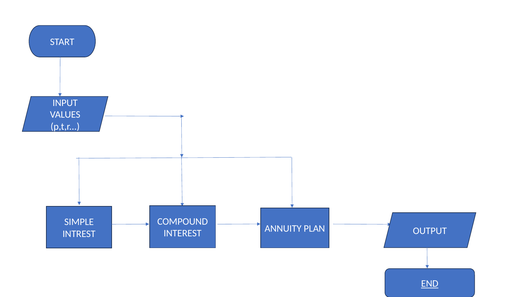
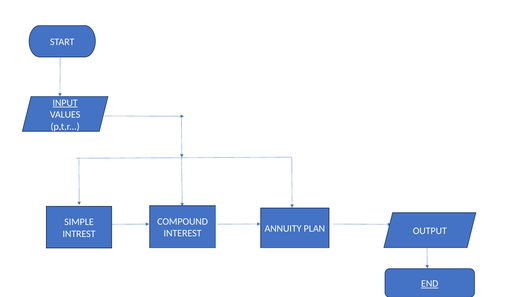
INPUT underline: none -> present
